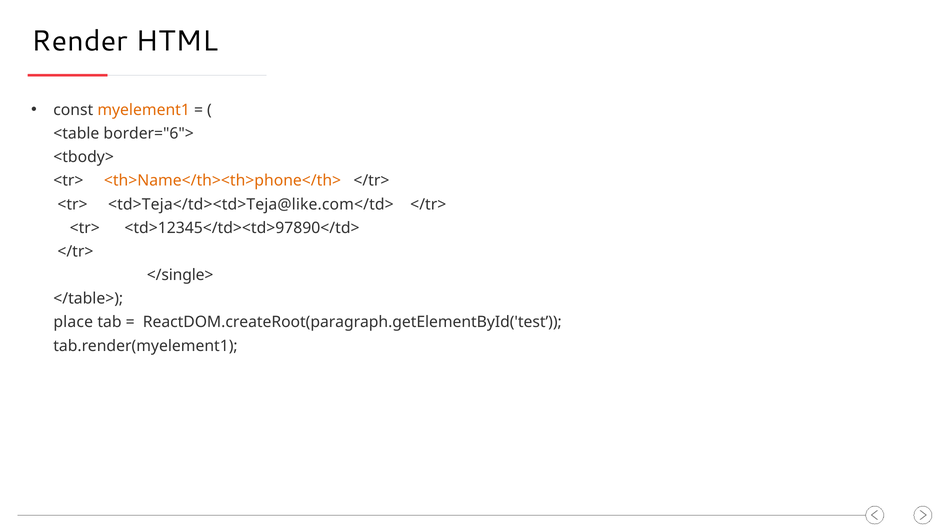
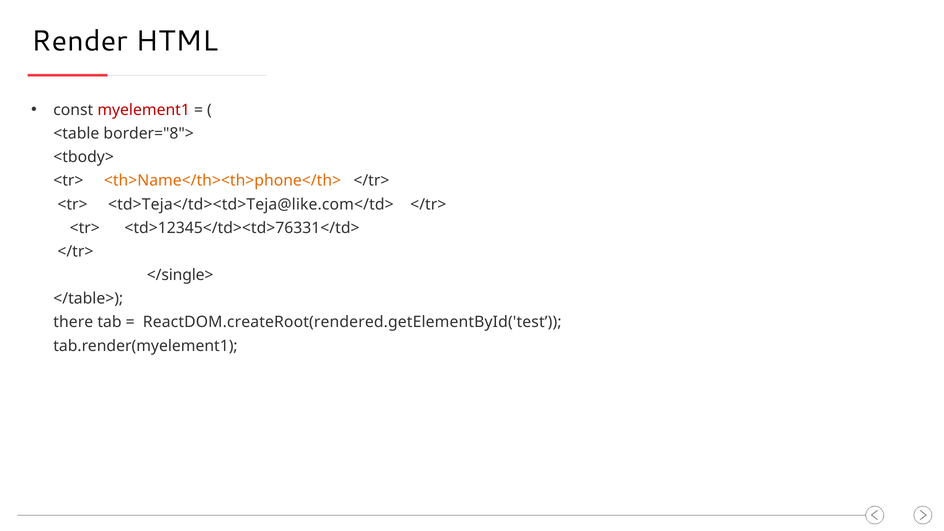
myelement1 colour: orange -> red
border="6">: border="6"> -> border="8">
<td>12345</td><td>97890</td>: <td>12345</td><td>97890</td> -> <td>12345</td><td>76331</td>
place: place -> there
ReactDOM.createRoot(paragraph.getElementById('test: ReactDOM.createRoot(paragraph.getElementById('test -> ReactDOM.createRoot(rendered.getElementById('test
